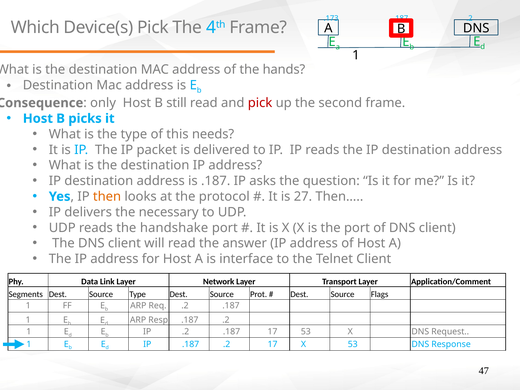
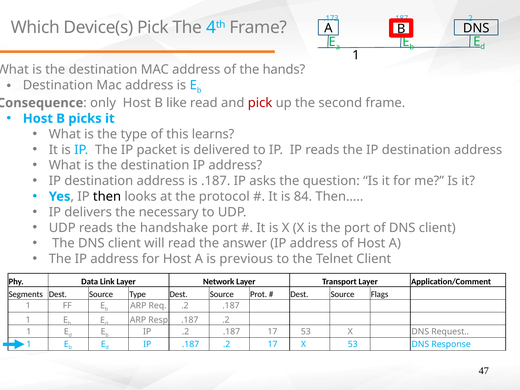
still: still -> like
needs: needs -> learns
then colour: orange -> black
27: 27 -> 84
interface: interface -> previous
